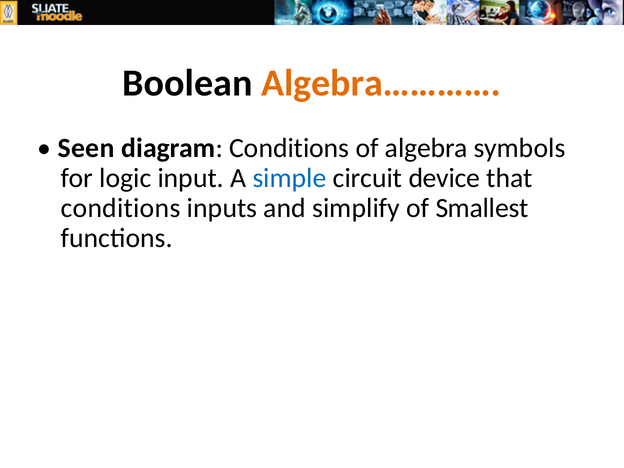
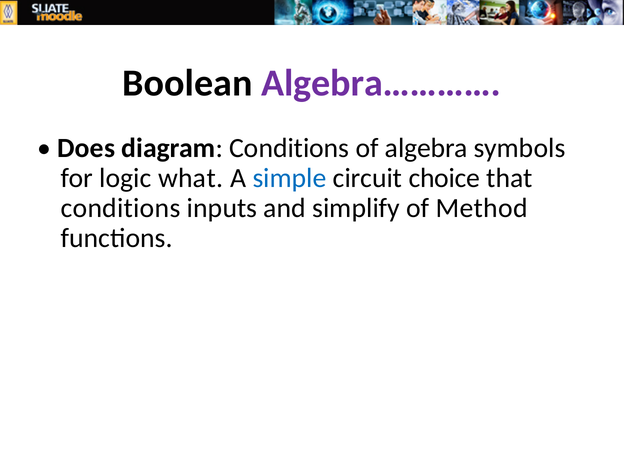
Algebra………… colour: orange -> purple
Seen: Seen -> Does
input: input -> what
device: device -> choice
Smallest: Smallest -> Method
